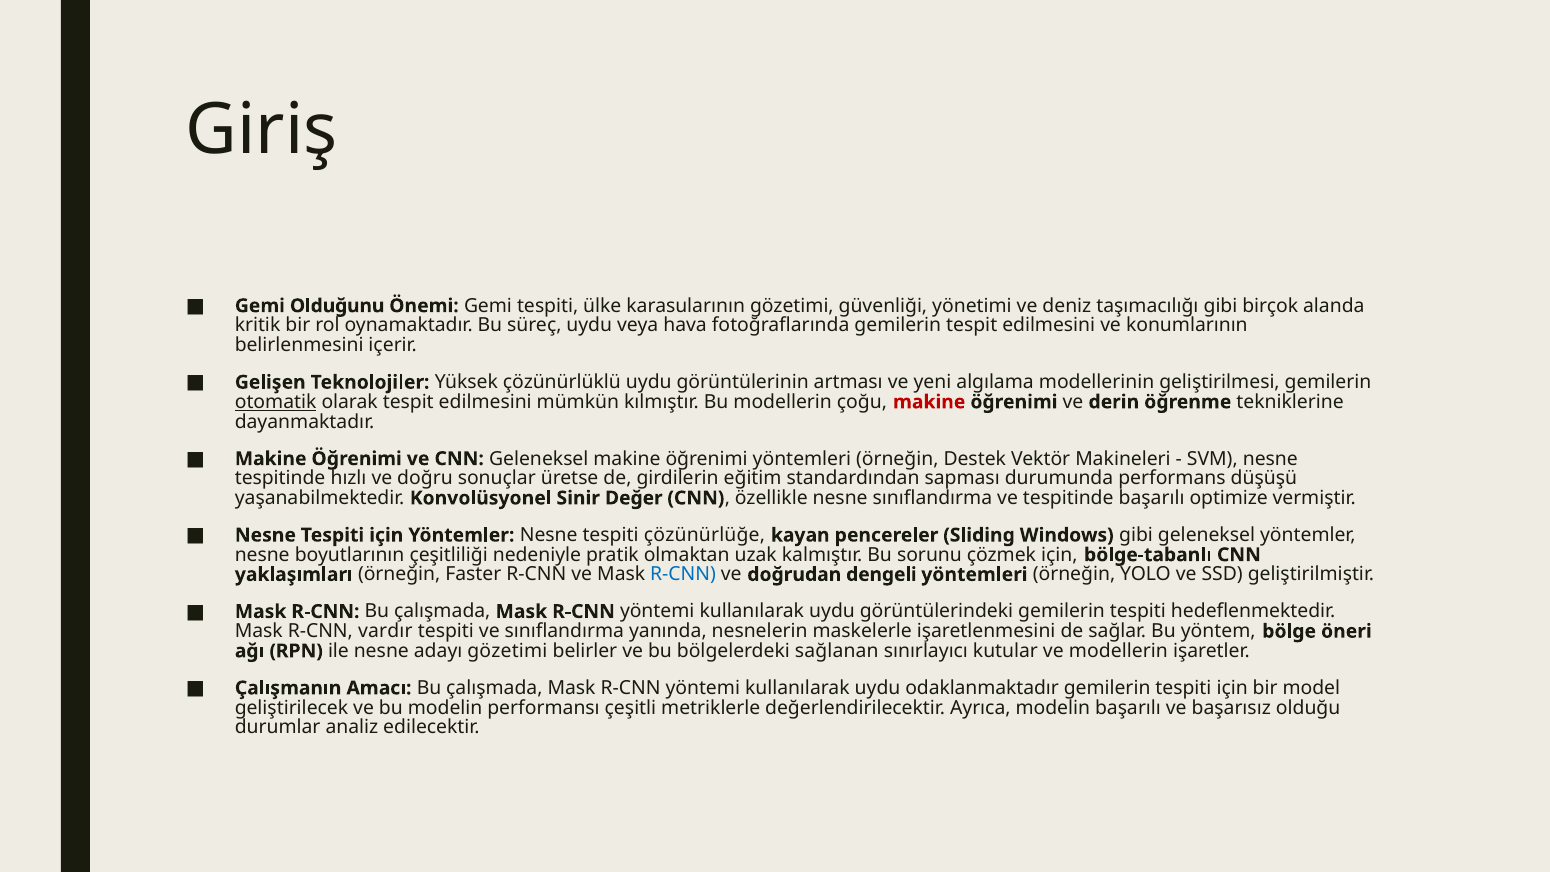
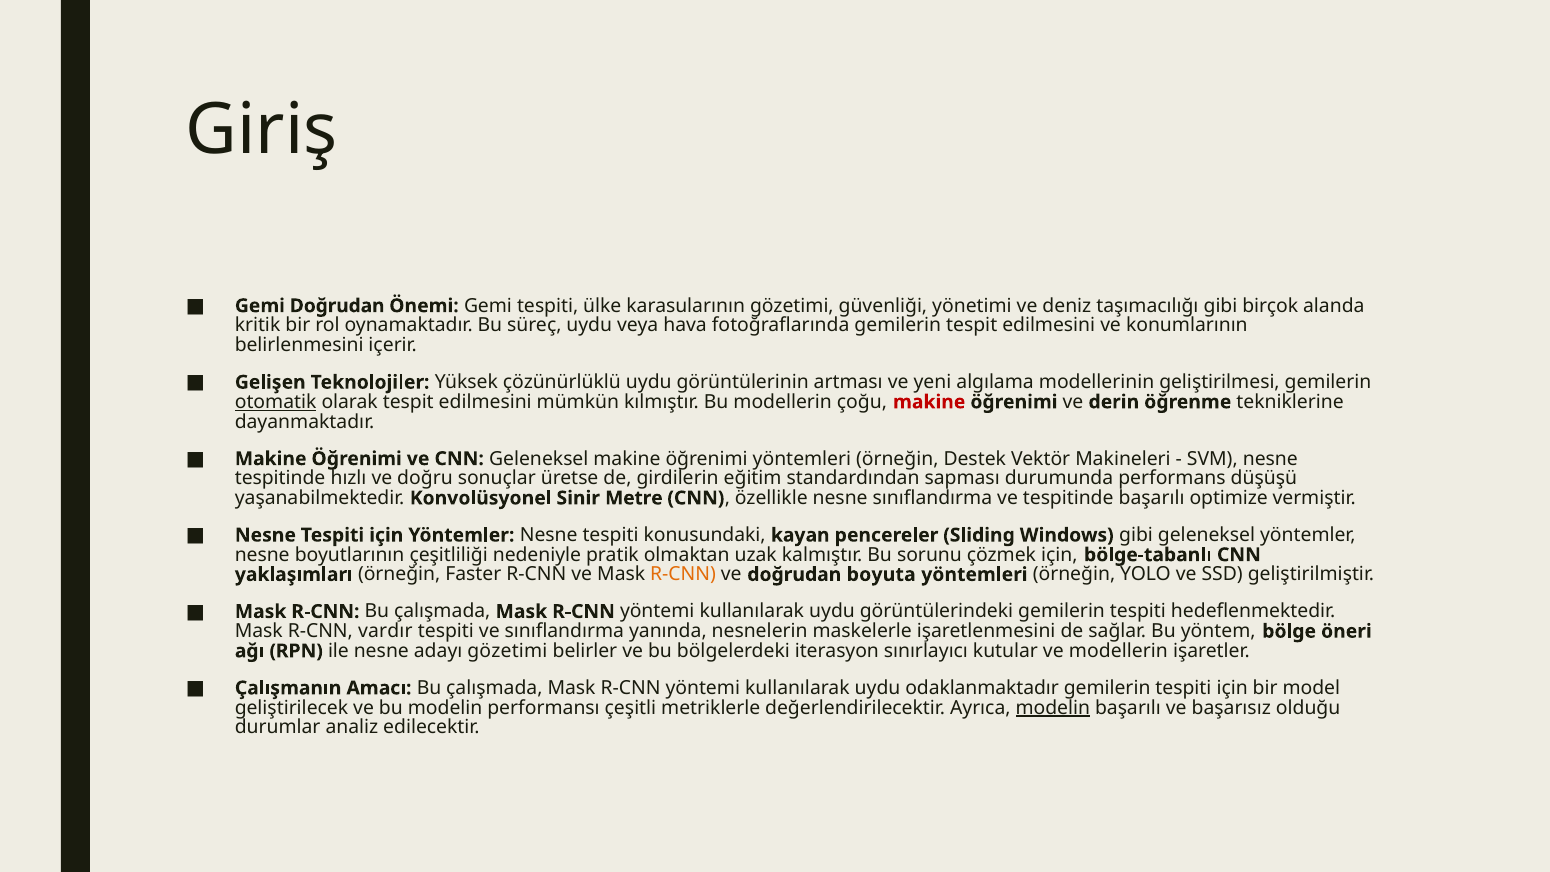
Gemi Olduğunu: Olduğunu -> Doğrudan
Değer: Değer -> Metre
çözünürlüğe: çözünürlüğe -> konusundaki
R-CNN at (683, 574) colour: blue -> orange
dengeli: dengeli -> boyuta
sağlanan: sağlanan -> iterasyon
modelin at (1053, 708) underline: none -> present
